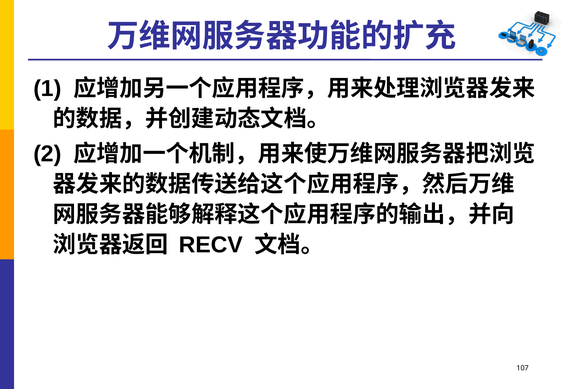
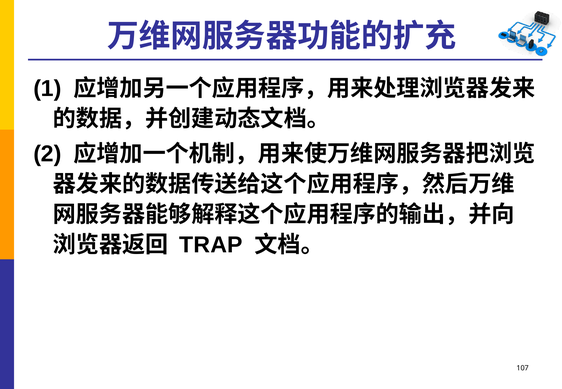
RECV: RECV -> TRAP
